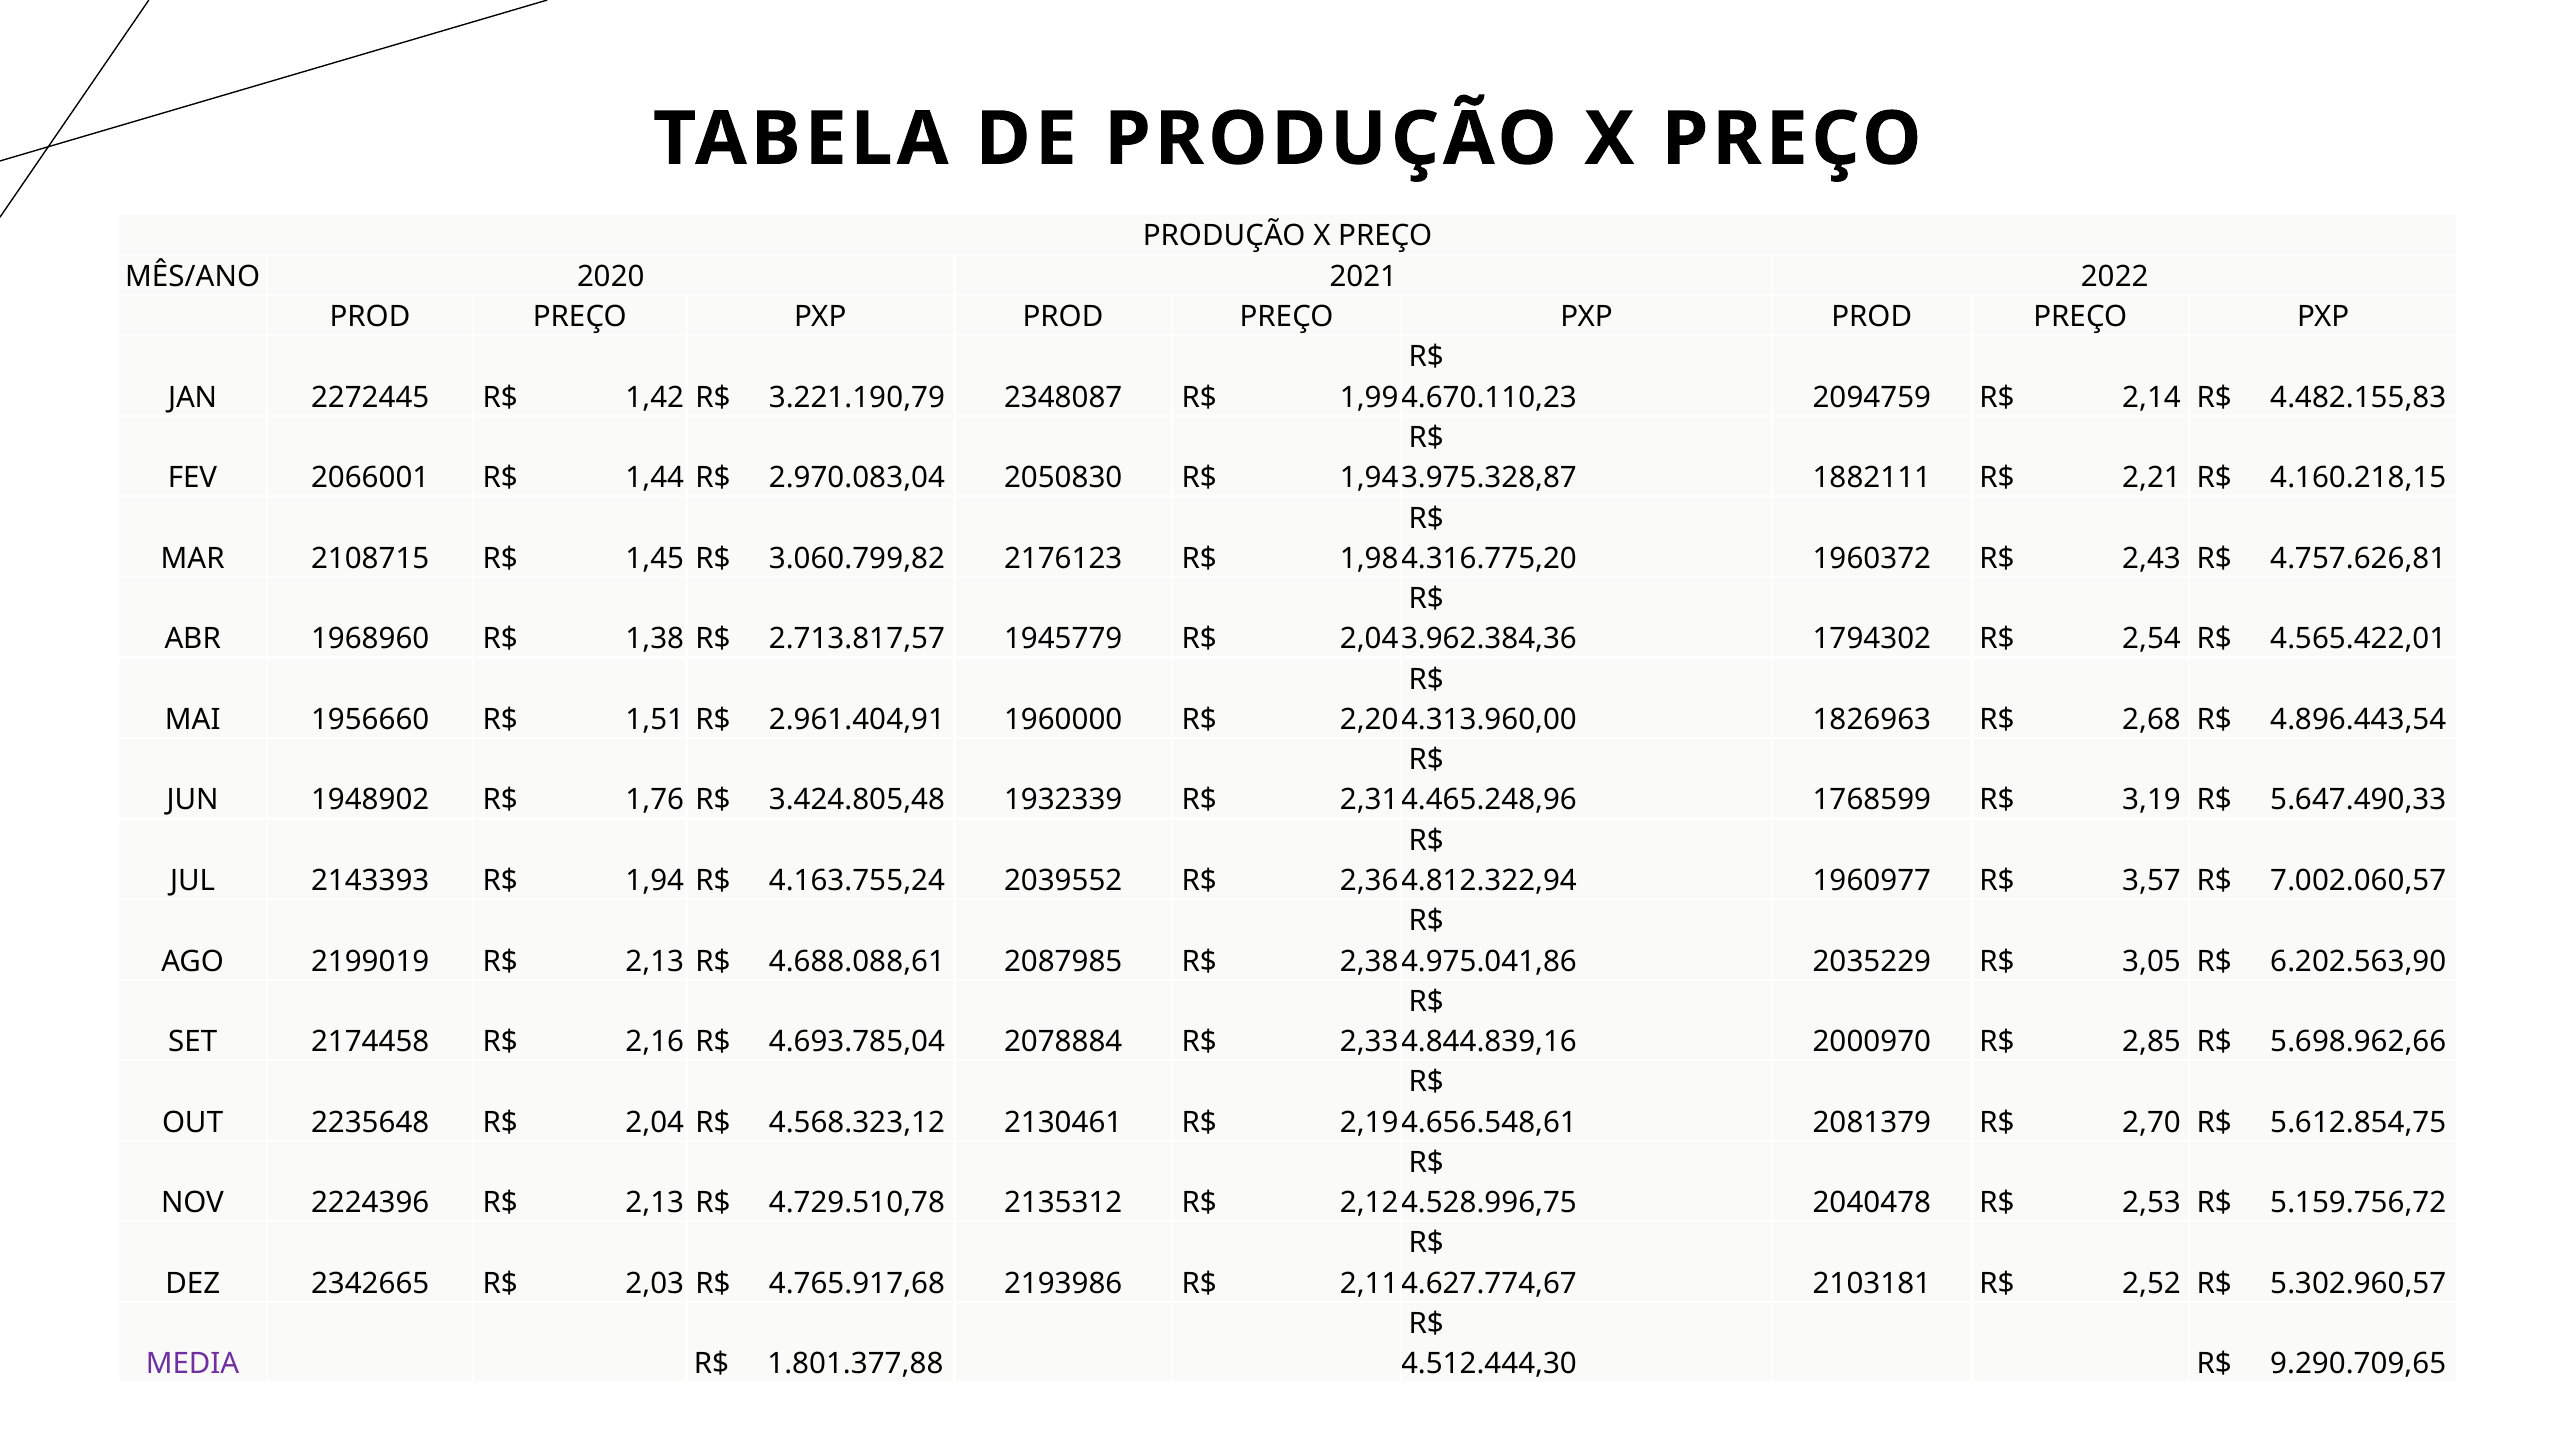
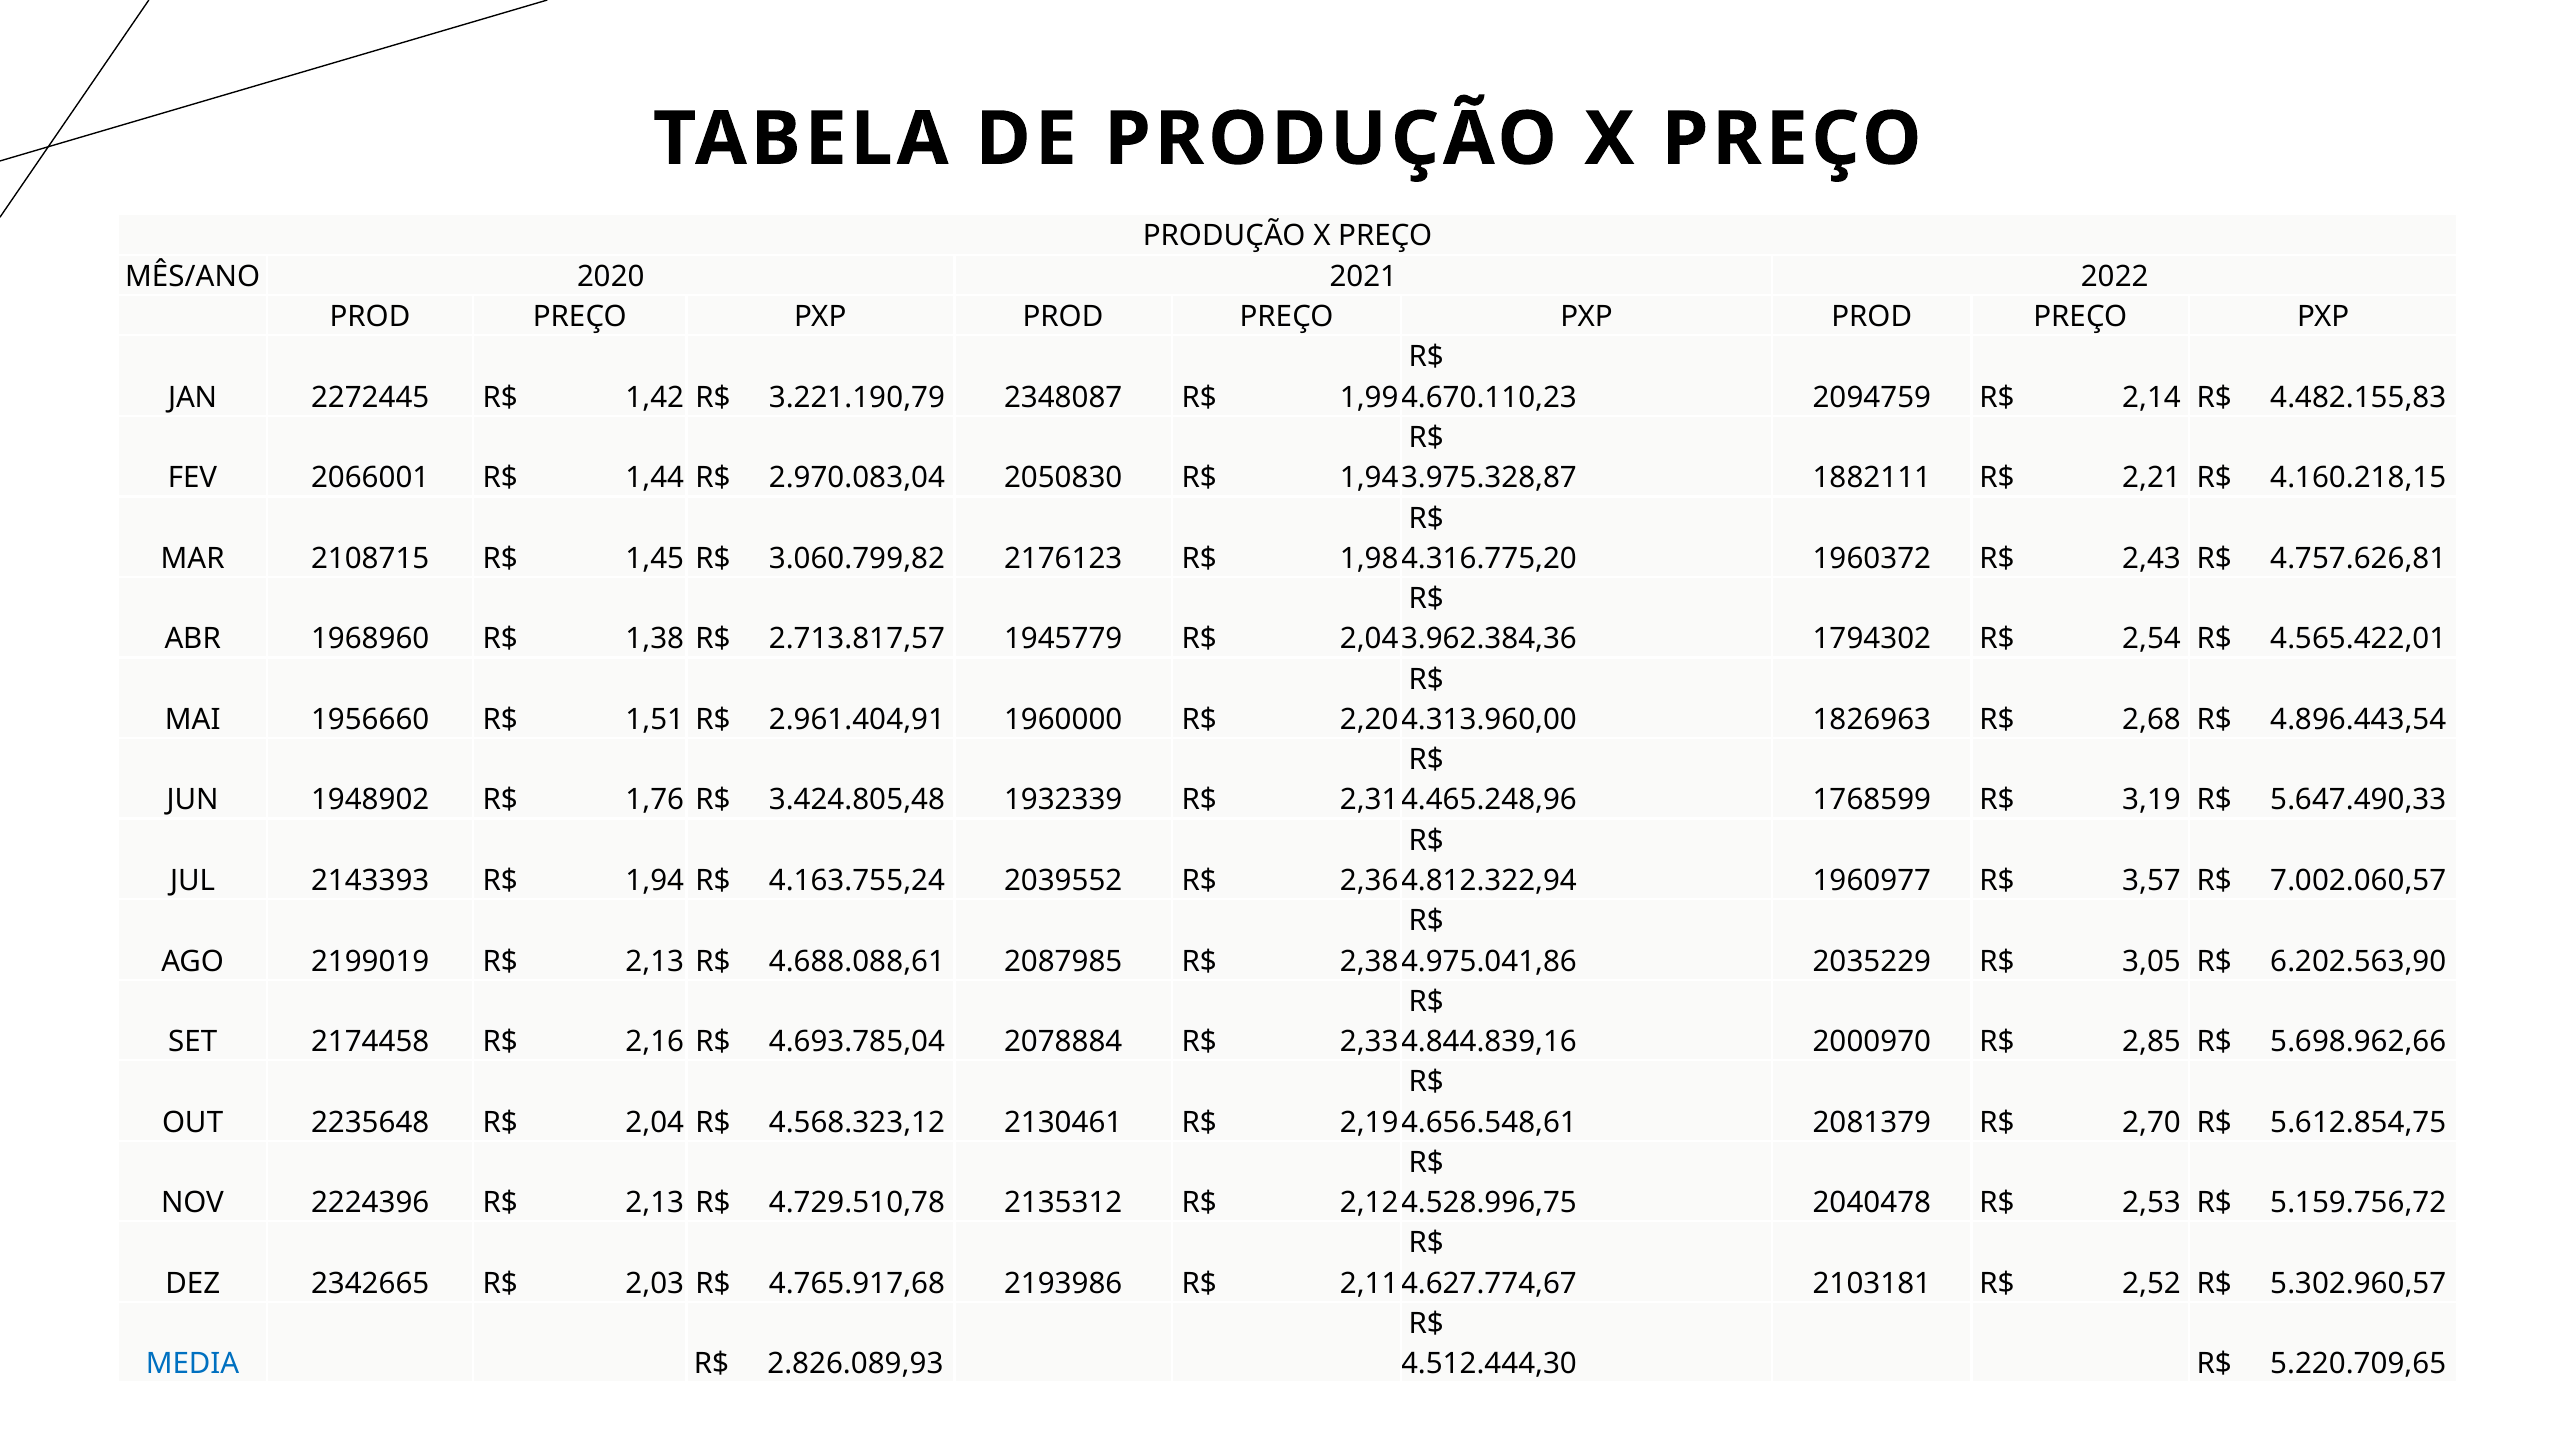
MEDIA colour: purple -> blue
1.801.377,88: 1.801.377,88 -> 2.826.089,93
9.290.709,65: 9.290.709,65 -> 5.220.709,65
